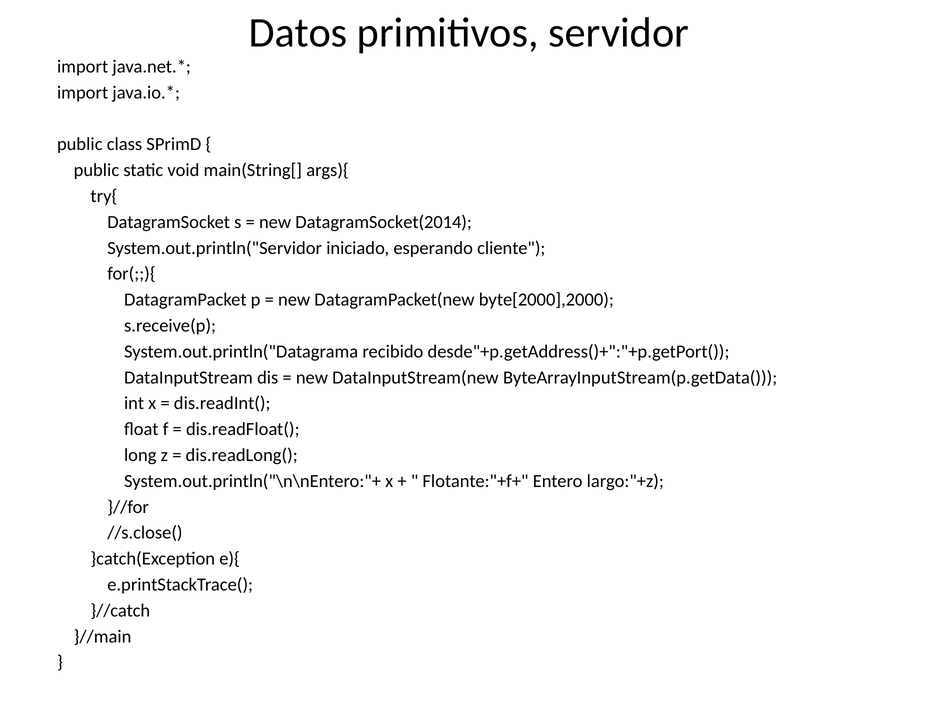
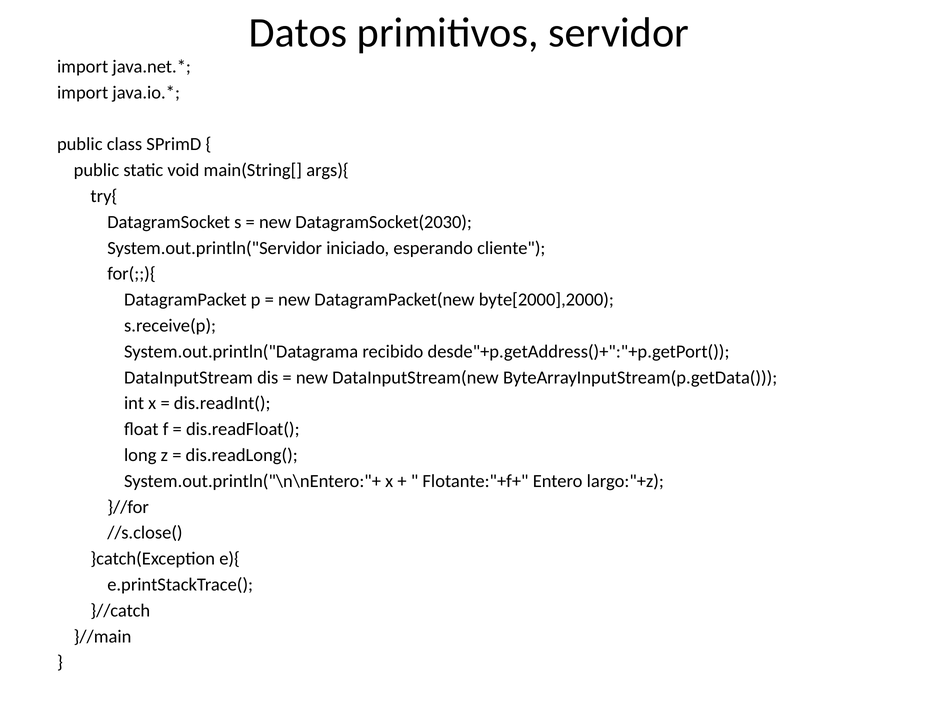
DatagramSocket(2014: DatagramSocket(2014 -> DatagramSocket(2030
